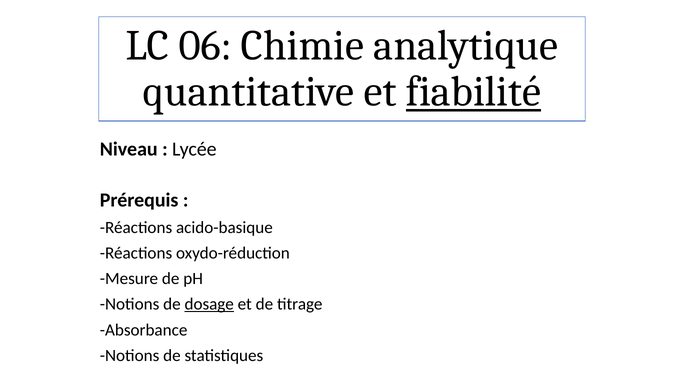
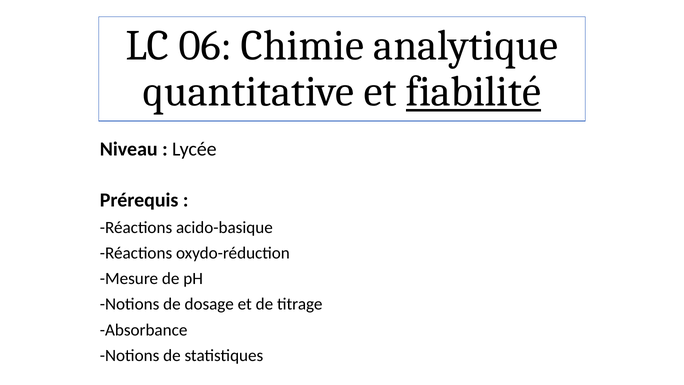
dosage underline: present -> none
